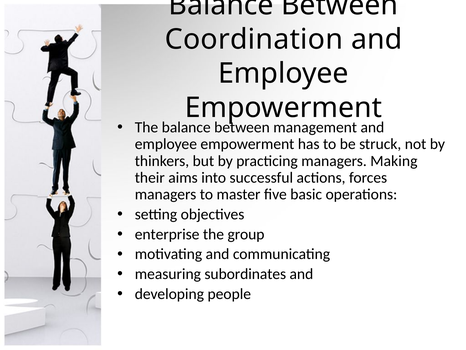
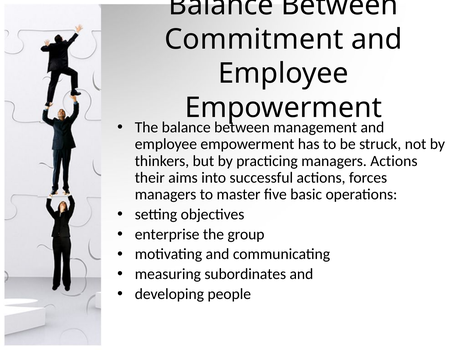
Coordination: Coordination -> Commitment
managers Making: Making -> Actions
